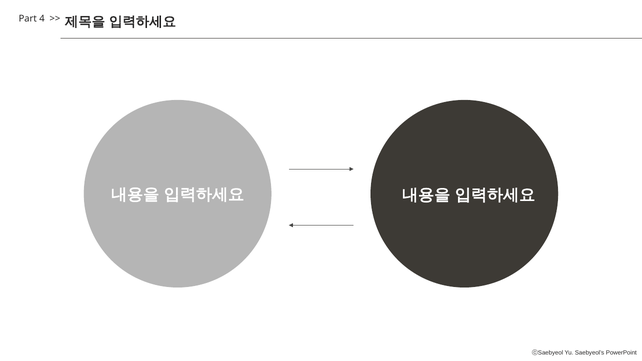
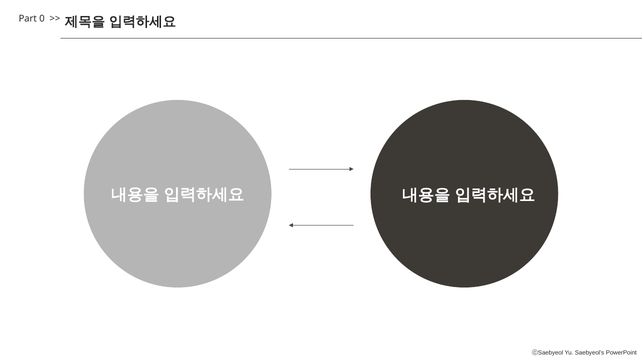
4: 4 -> 0
